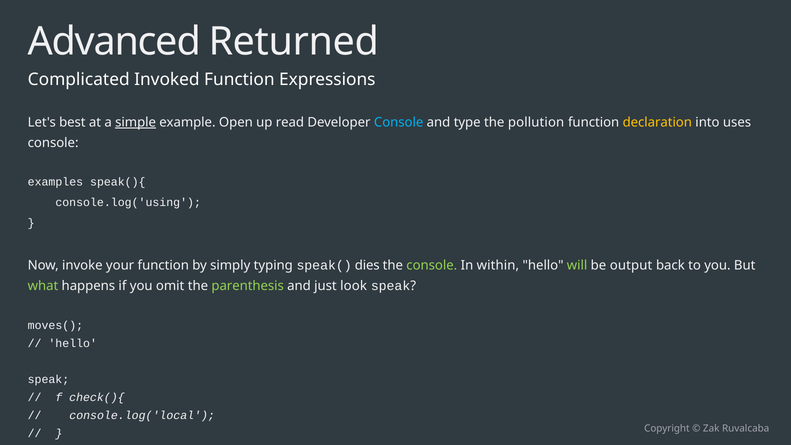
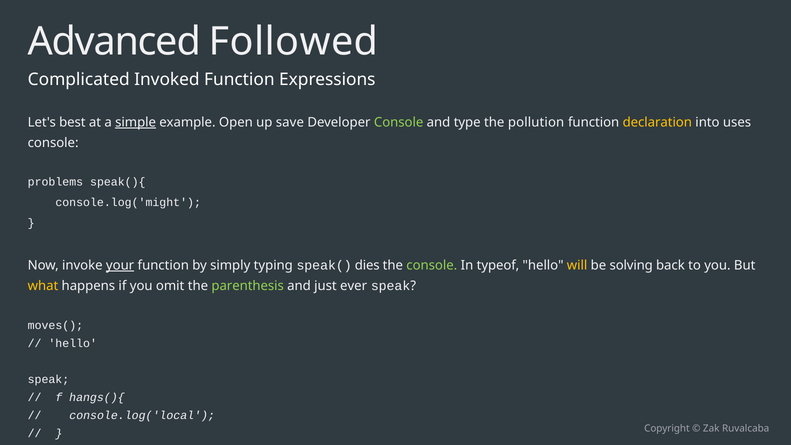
Returned: Returned -> Followed
read: read -> save
Console at (399, 122) colour: light blue -> light green
examples: examples -> problems
console.log('using: console.log('using -> console.log('might
your underline: none -> present
within: within -> typeof
will colour: light green -> yellow
output: output -> solving
what colour: light green -> yellow
look: look -> ever
check(){: check(){ -> hangs(){
